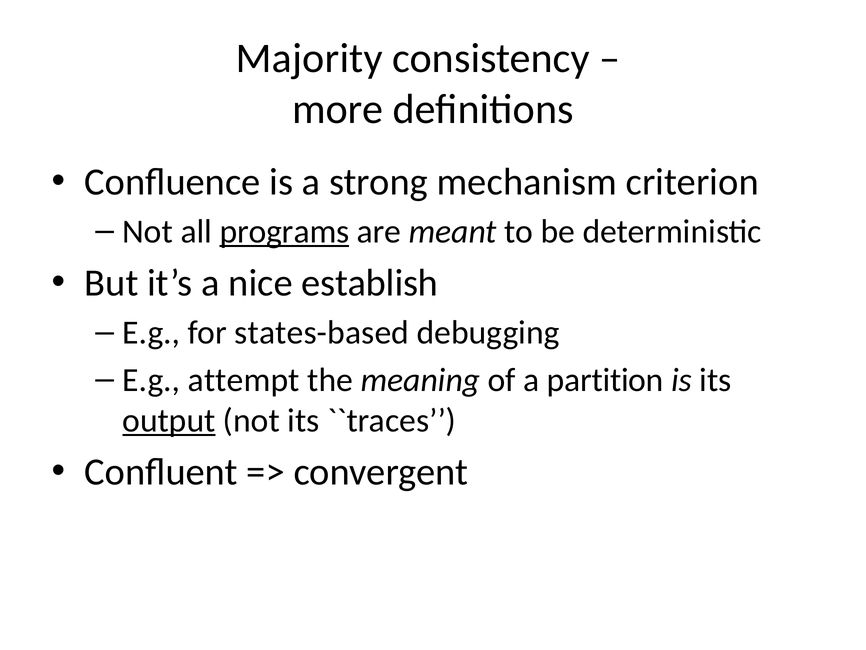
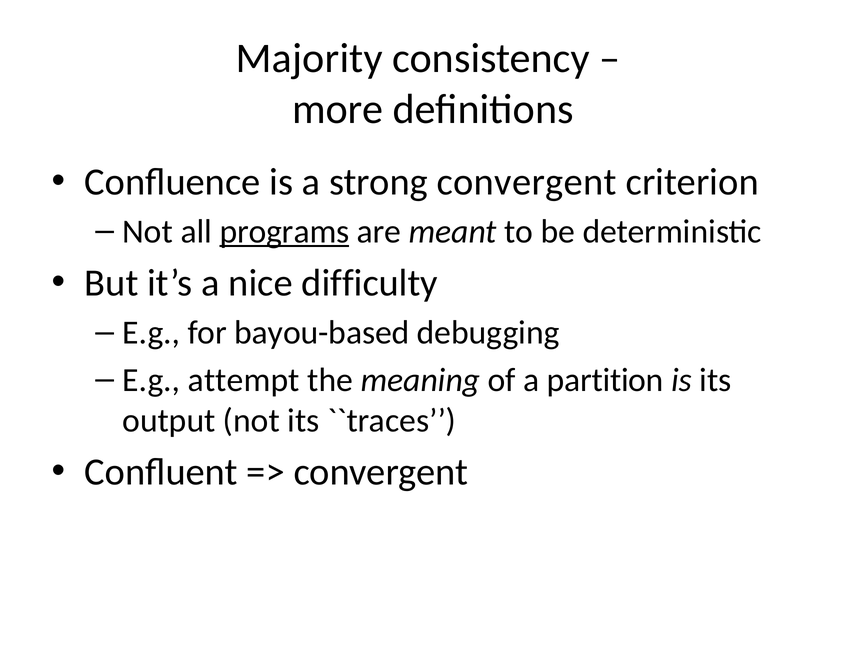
strong mechanism: mechanism -> convergent
establish: establish -> difficulty
states-based: states-based -> bayou-based
output underline: present -> none
